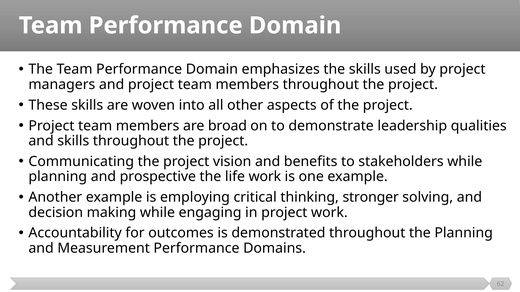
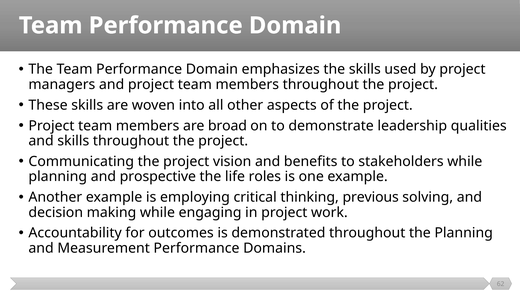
life work: work -> roles
stronger: stronger -> previous
